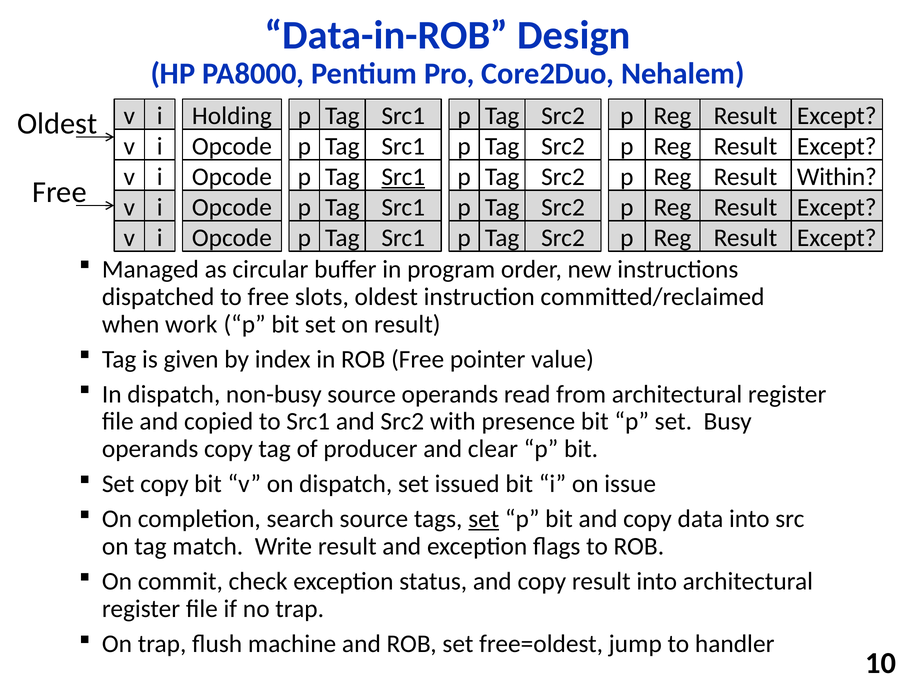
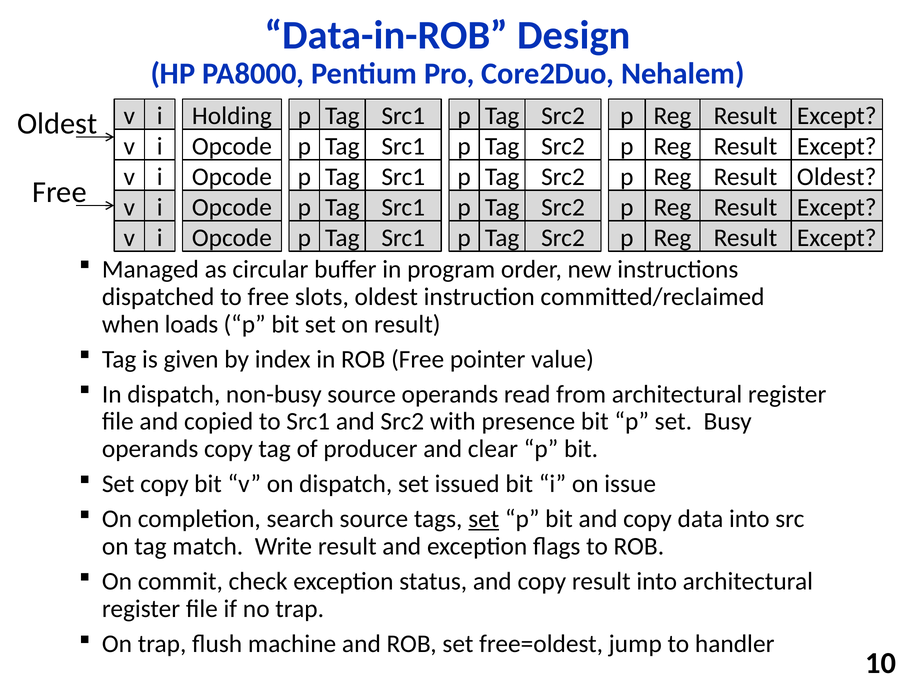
Src1 at (403, 177) underline: present -> none
Result Within: Within -> Oldest
work: work -> loads
